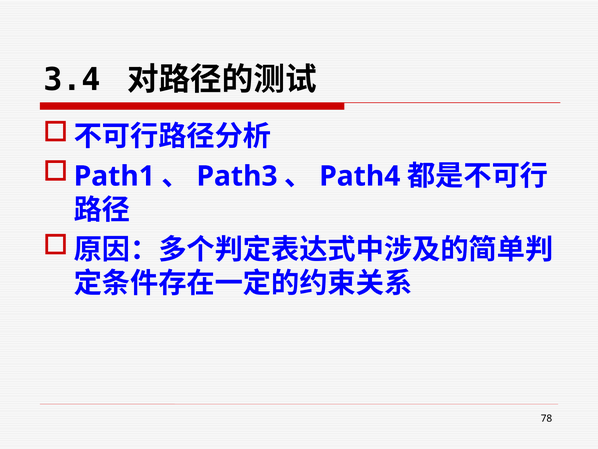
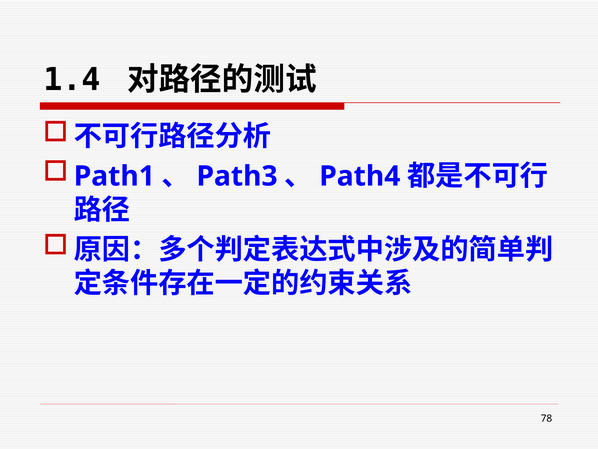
3.4: 3.4 -> 1.4
